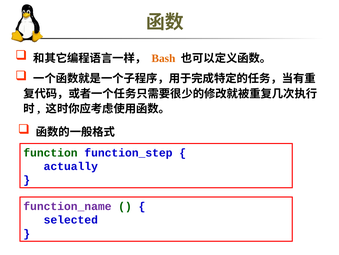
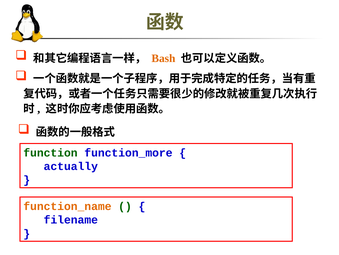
function_step: function_step -> function_more
function_name colour: purple -> orange
selected: selected -> filename
